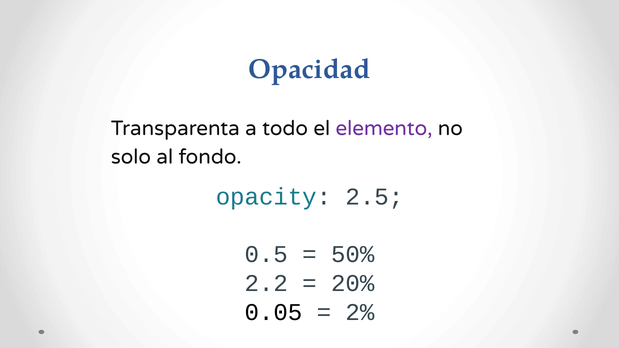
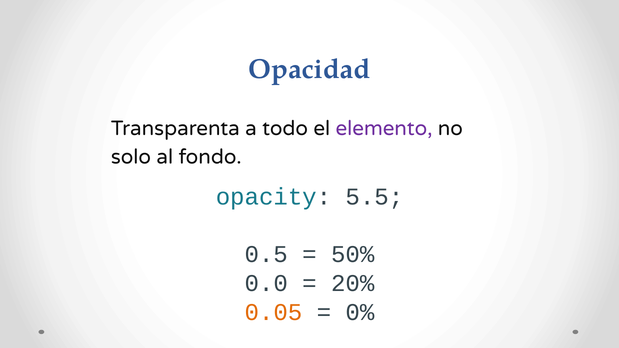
2.5: 2.5 -> 5.5
2.2: 2.2 -> 0.0
0.05 colour: black -> orange
2%: 2% -> 0%
